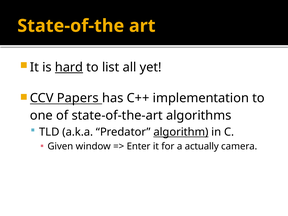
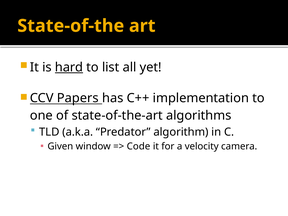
algorithm underline: present -> none
Enter: Enter -> Code
actually: actually -> velocity
